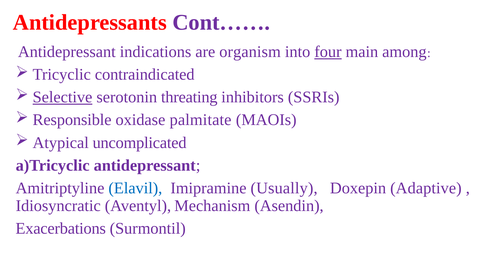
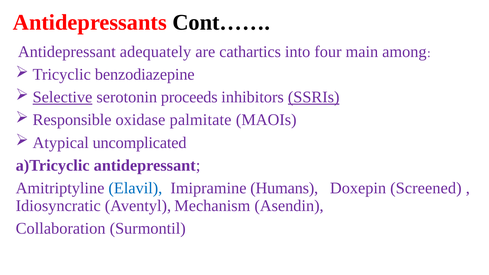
Cont…… colour: purple -> black
indications: indications -> adequately
organism: organism -> cathartics
four underline: present -> none
contraindicated: contraindicated -> benzodiazepine
threating: threating -> proceeds
SSRIs underline: none -> present
Usually: Usually -> Humans
Adaptive: Adaptive -> Screened
Exacerbations: Exacerbations -> Collaboration
